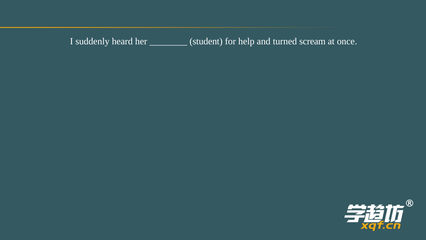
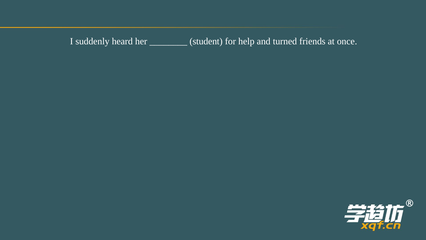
scream: scream -> friends
